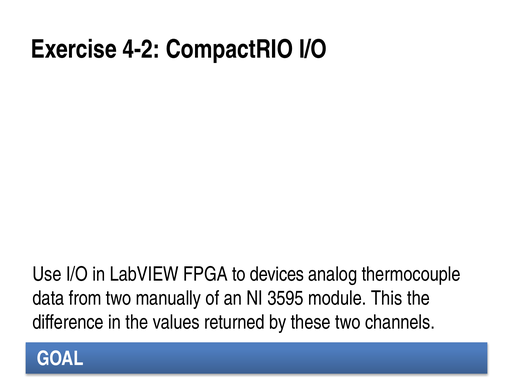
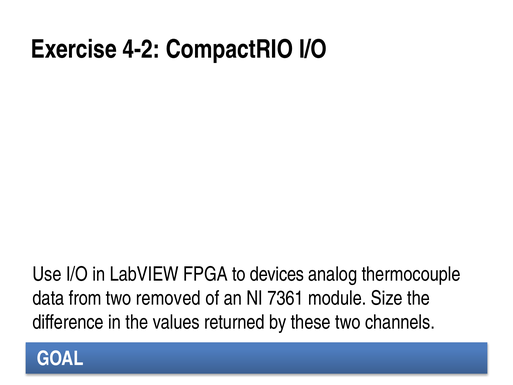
manually: manually -> removed
3595: 3595 -> 7361
This: This -> Size
